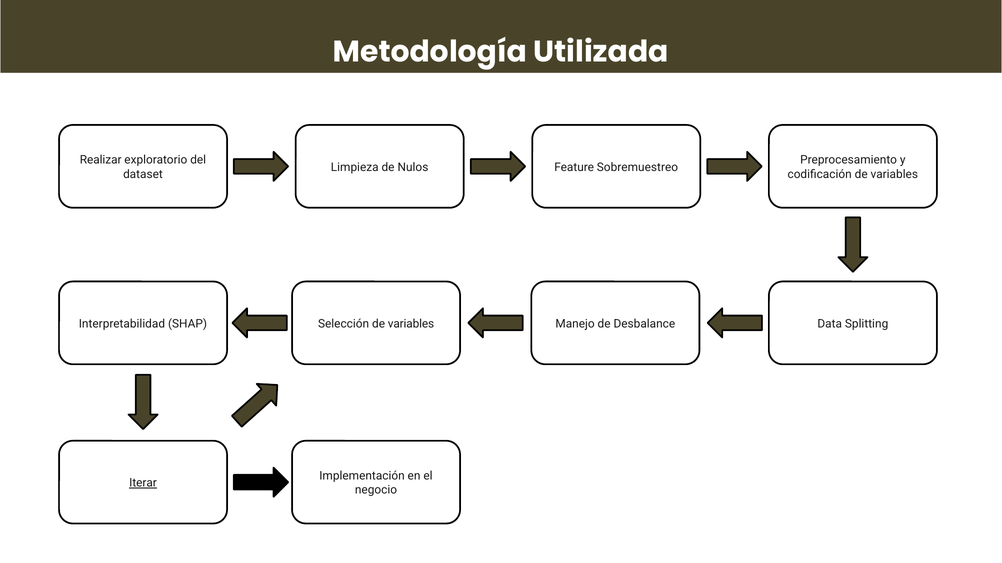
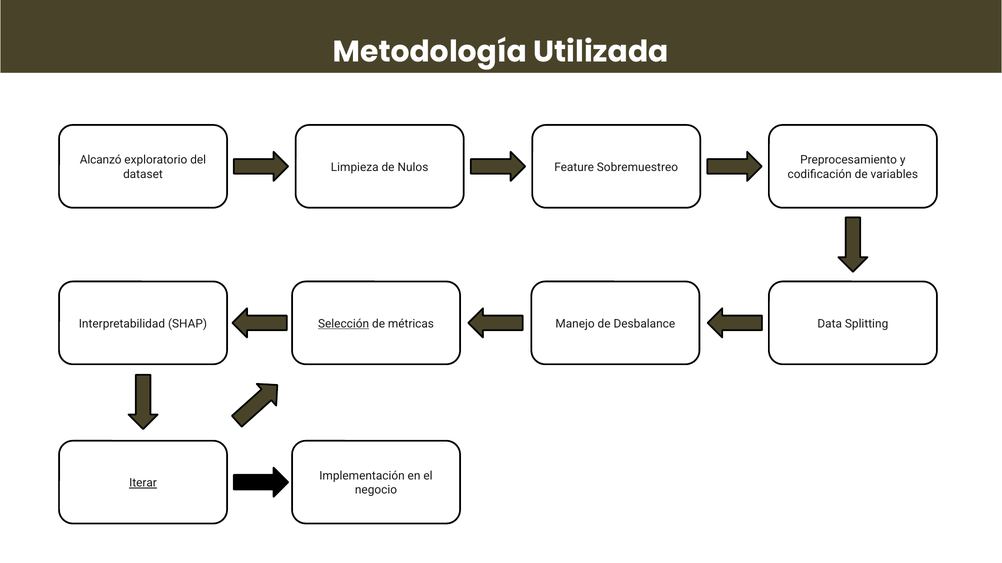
Realizar: Realizar -> Alcanzó
Selección underline: none -> present
variables at (411, 324): variables -> métricas
